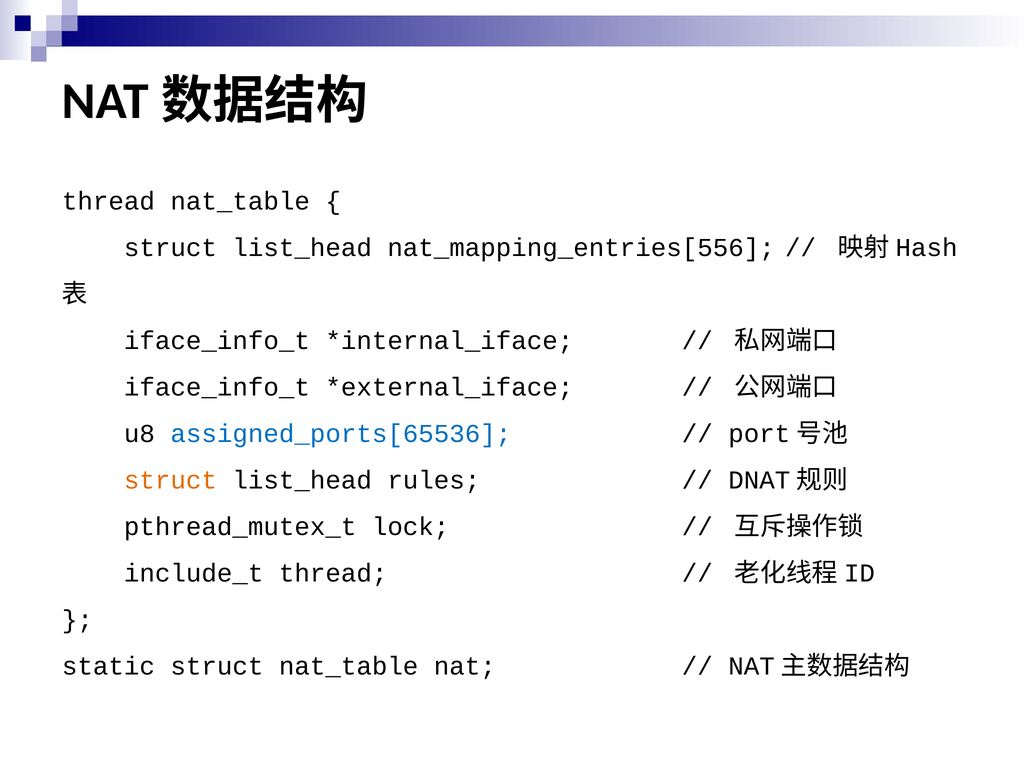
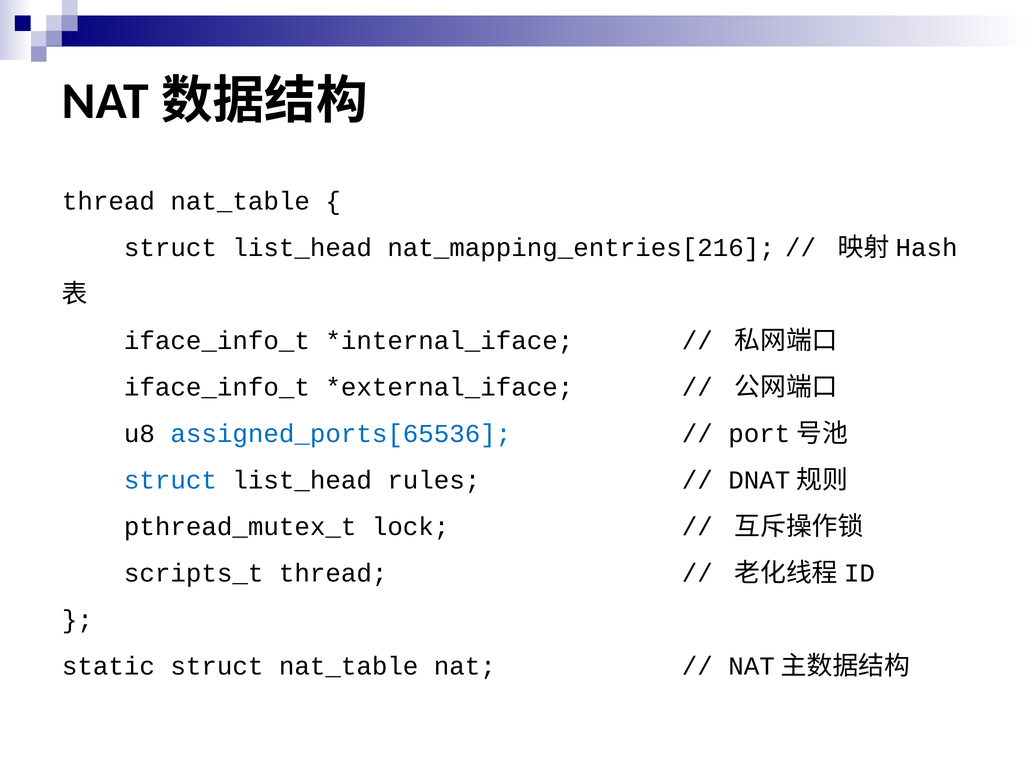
nat_mapping_entries[556: nat_mapping_entries[556 -> nat_mapping_entries[216
struct at (170, 480) colour: orange -> blue
include_t: include_t -> scripts_t
